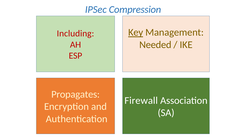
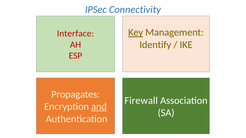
Compression: Compression -> Connectivity
Including: Including -> Interface
Needed: Needed -> Identify
and underline: none -> present
